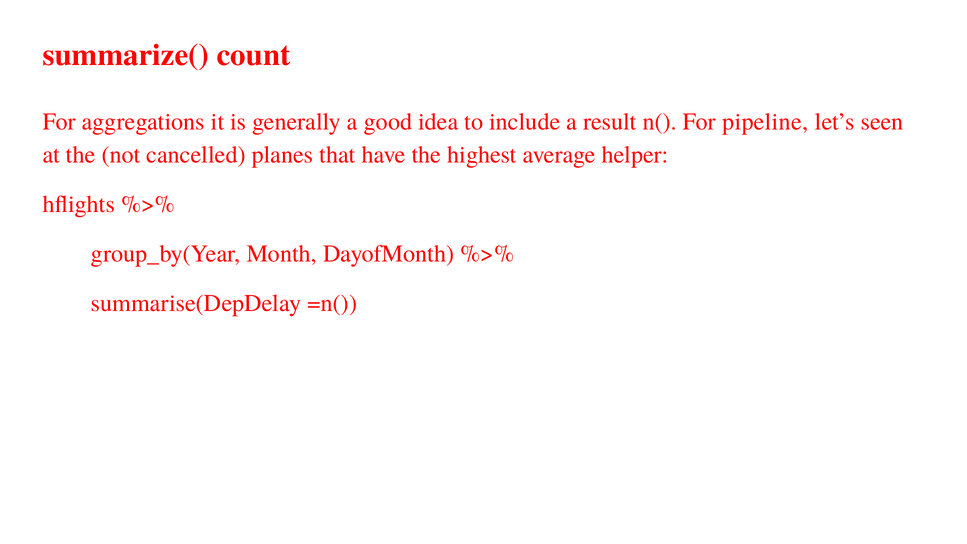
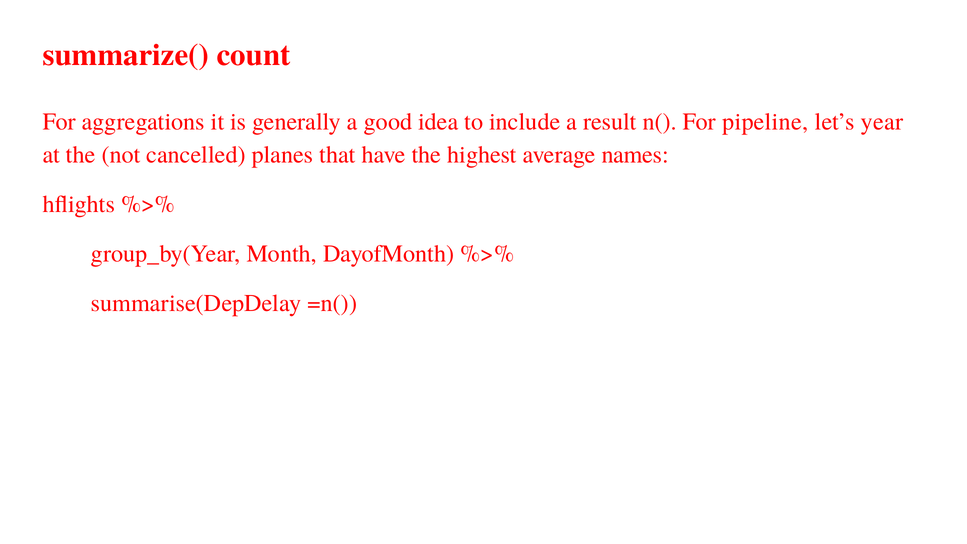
seen: seen -> year
helper: helper -> names
